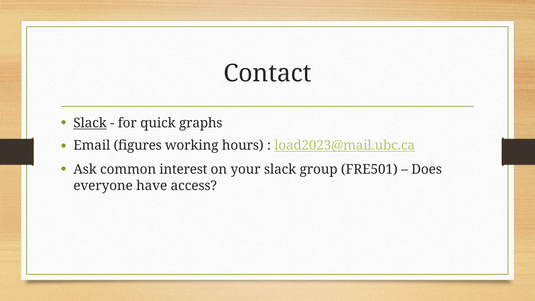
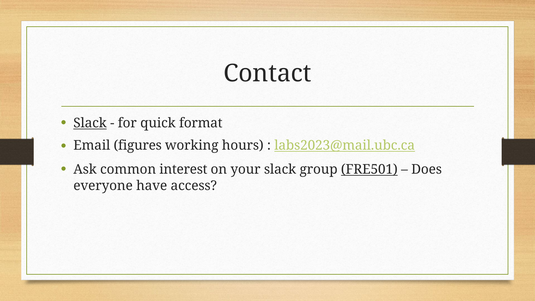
graphs: graphs -> format
load2023@mail.ubc.ca: load2023@mail.ubc.ca -> labs2023@mail.ubc.ca
FRE501 underline: none -> present
